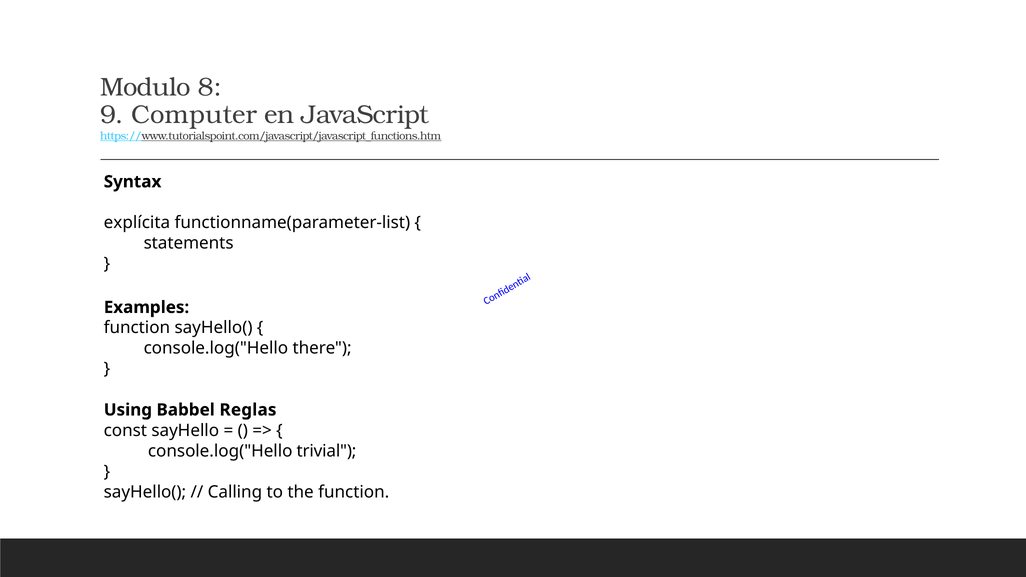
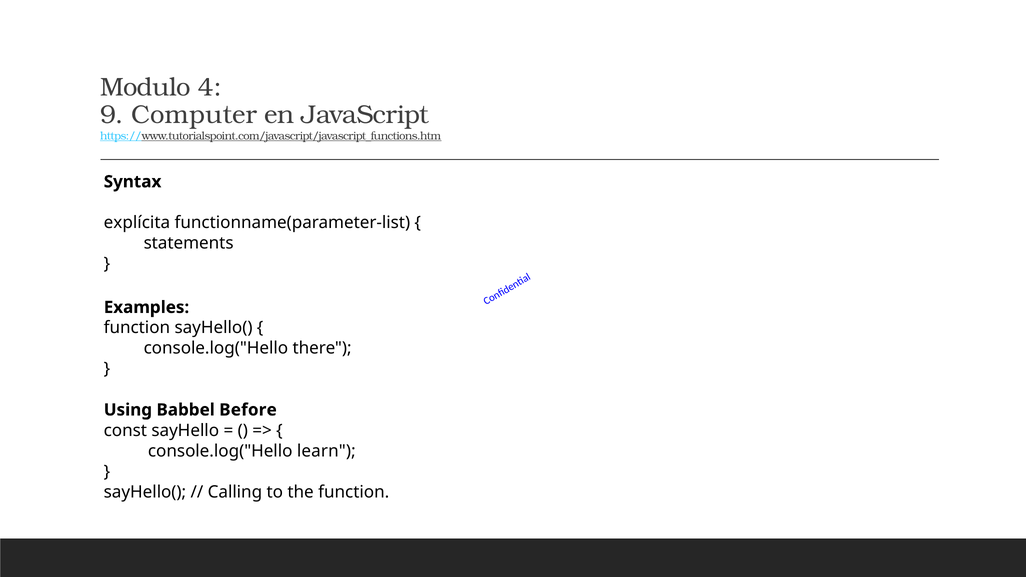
8: 8 -> 4
Reglas: Reglas -> Before
trivial: trivial -> learn
